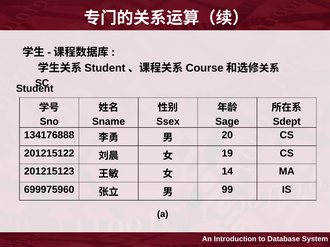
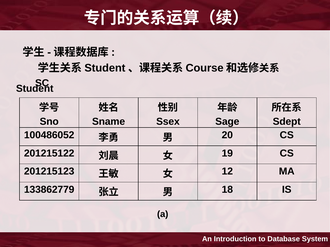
134176888: 134176888 -> 100486052
14: 14 -> 12
699975960: 699975960 -> 133862779
99: 99 -> 18
